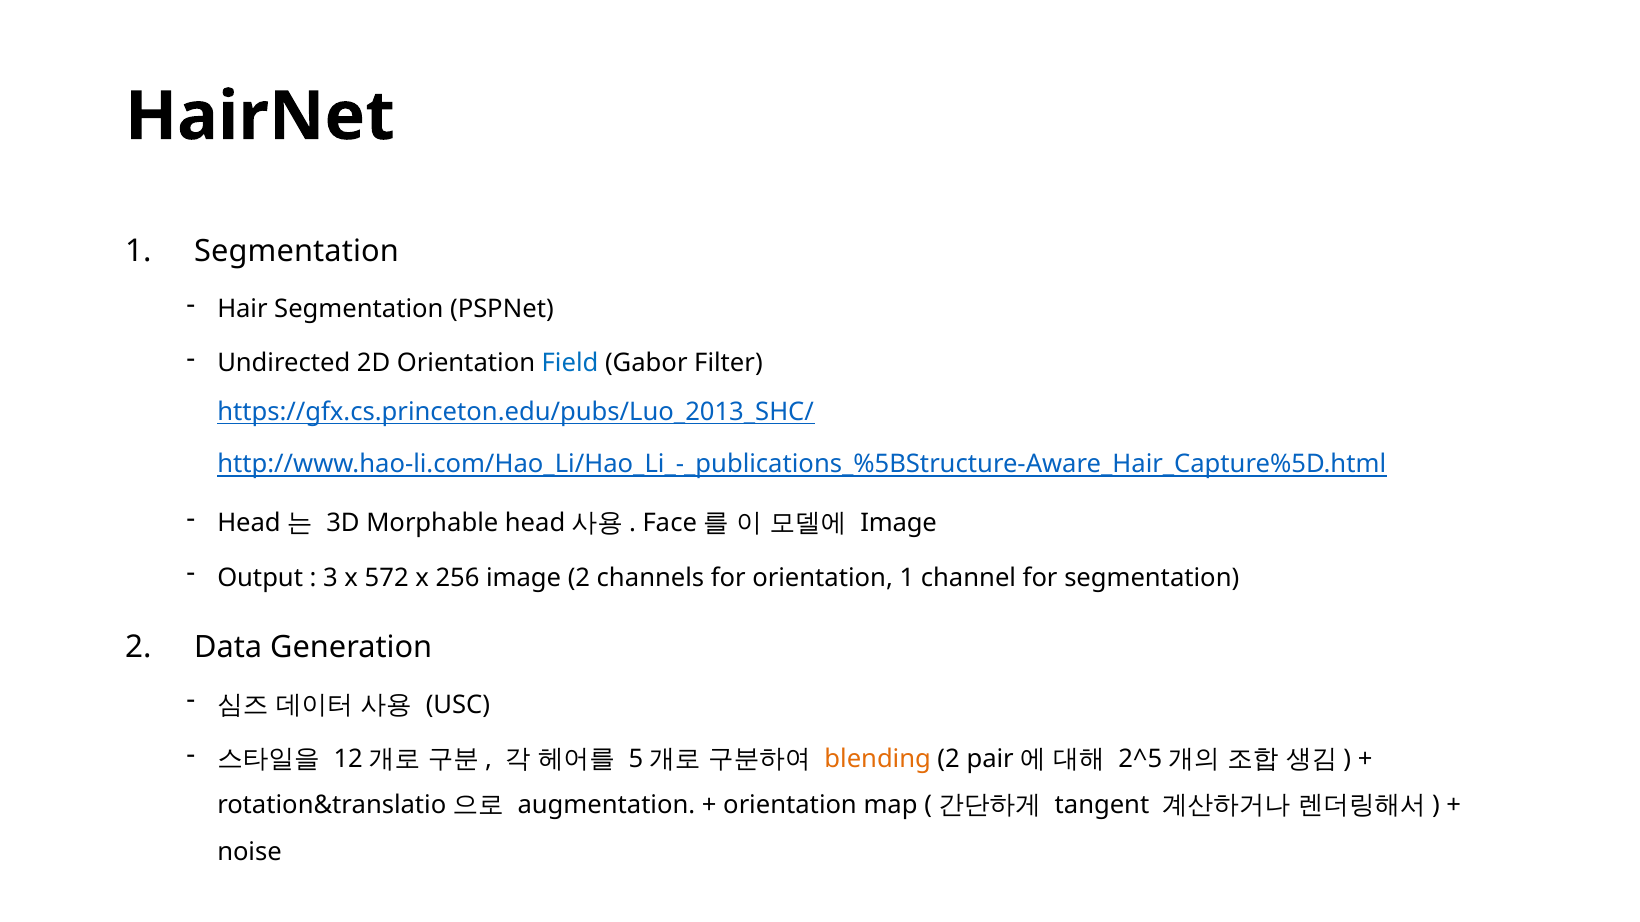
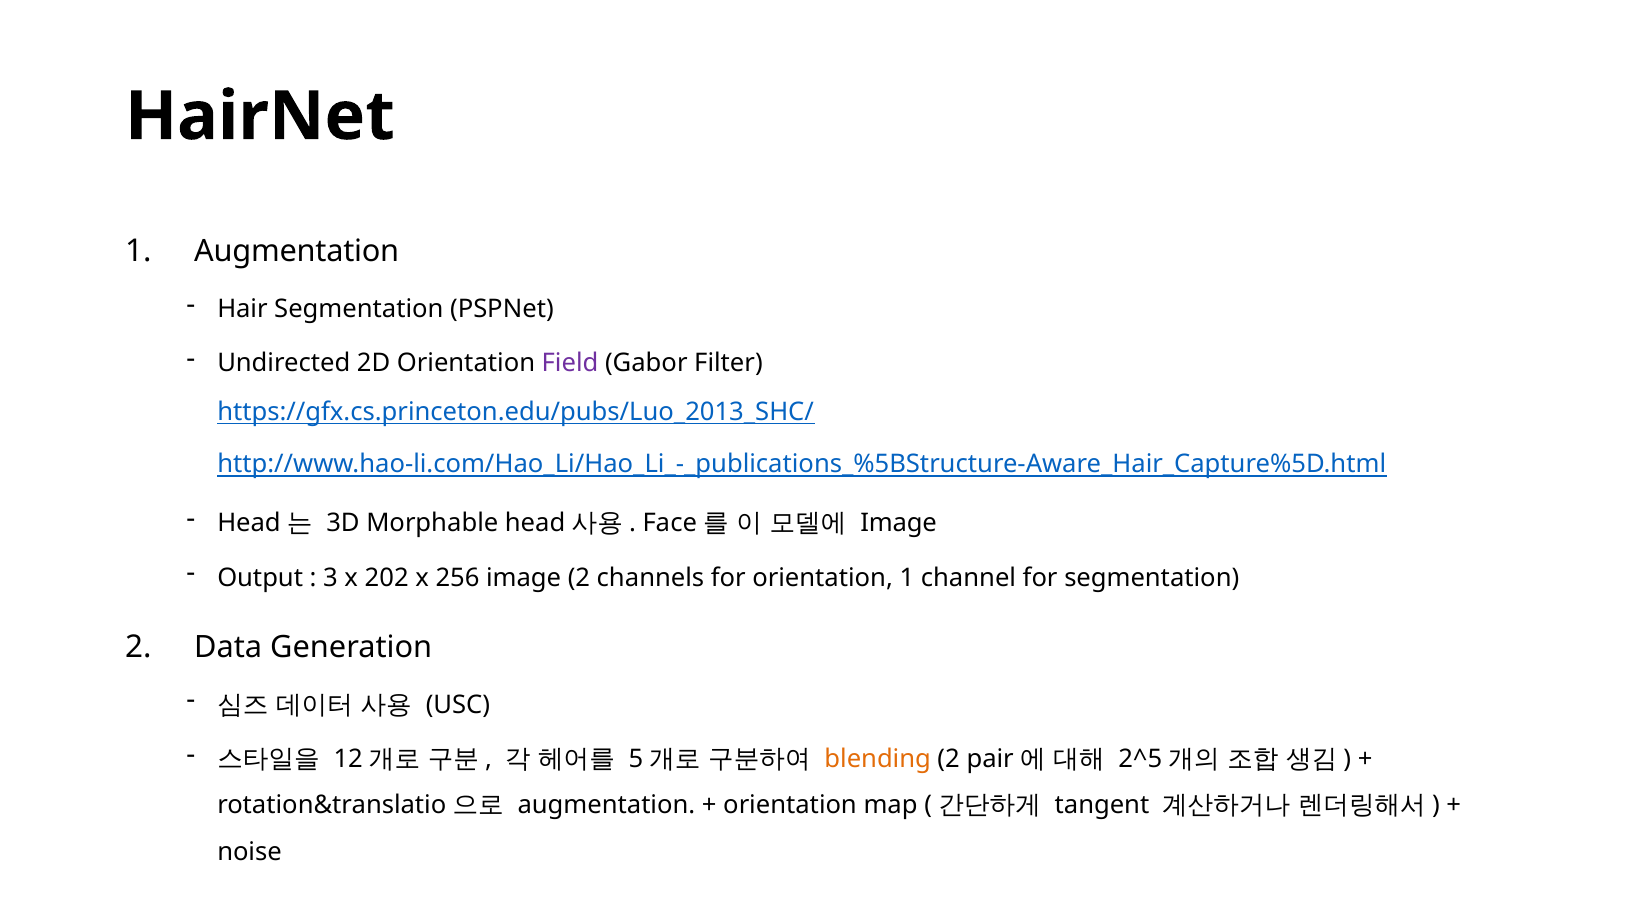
1 Segmentation: Segmentation -> Augmentation
Field colour: blue -> purple
572: 572 -> 202
